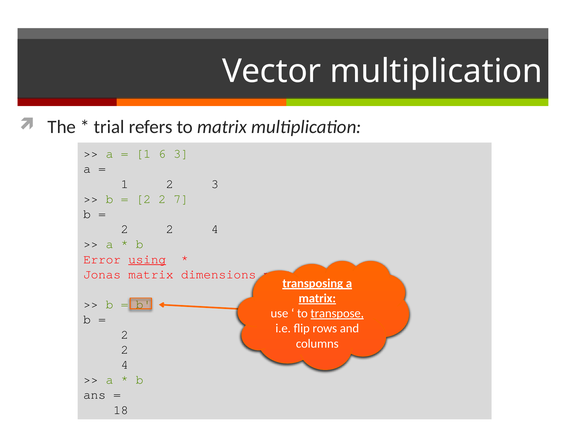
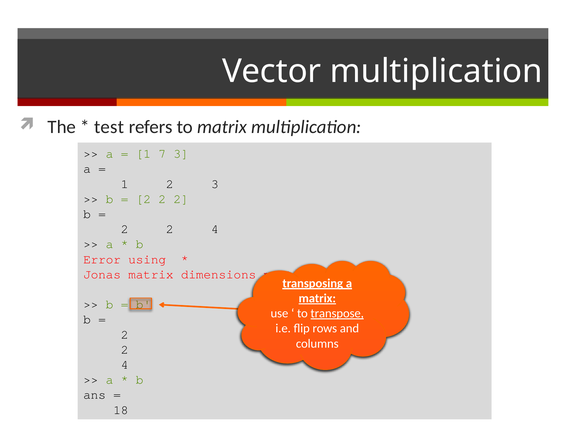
trial: trial -> test
6: 6 -> 7
2 2 7: 7 -> 2
using underline: present -> none
